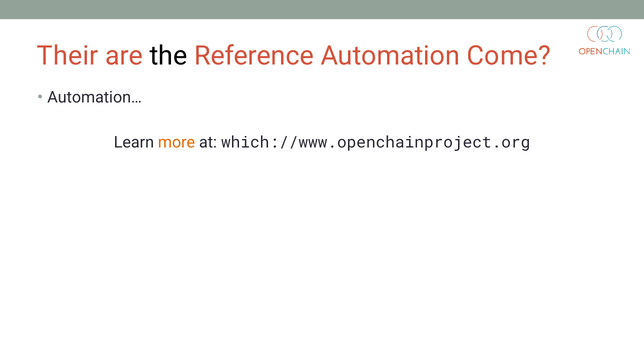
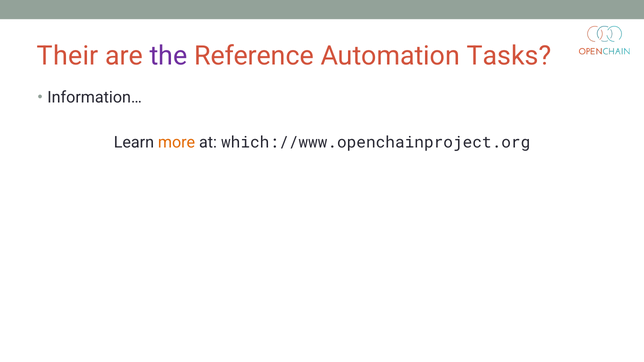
the colour: black -> purple
Come: Come -> Tasks
Automation…: Automation… -> Information…
